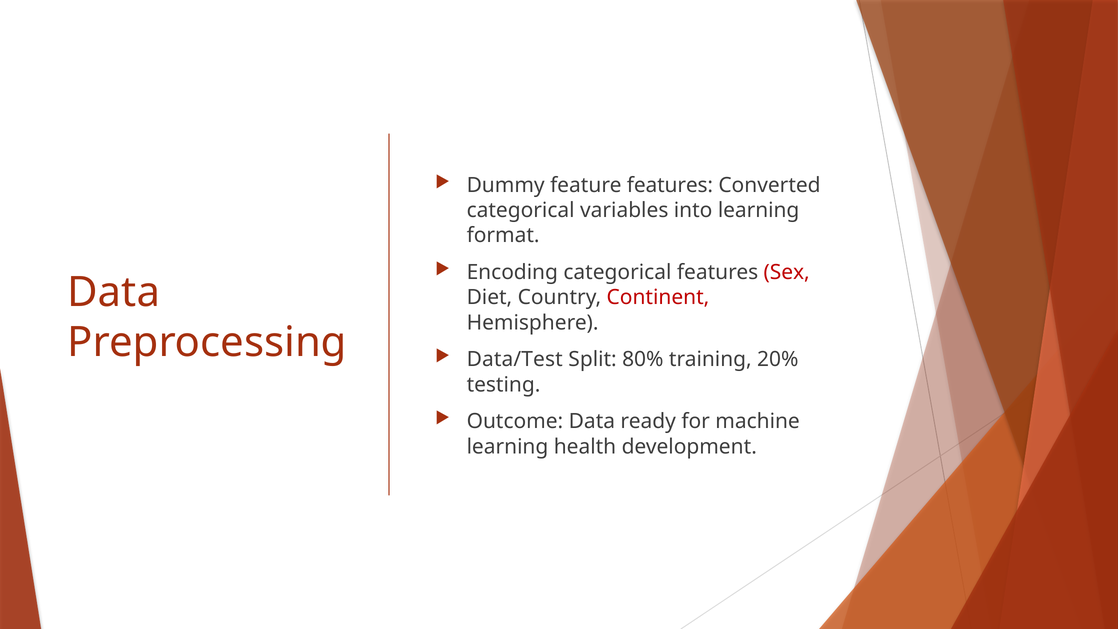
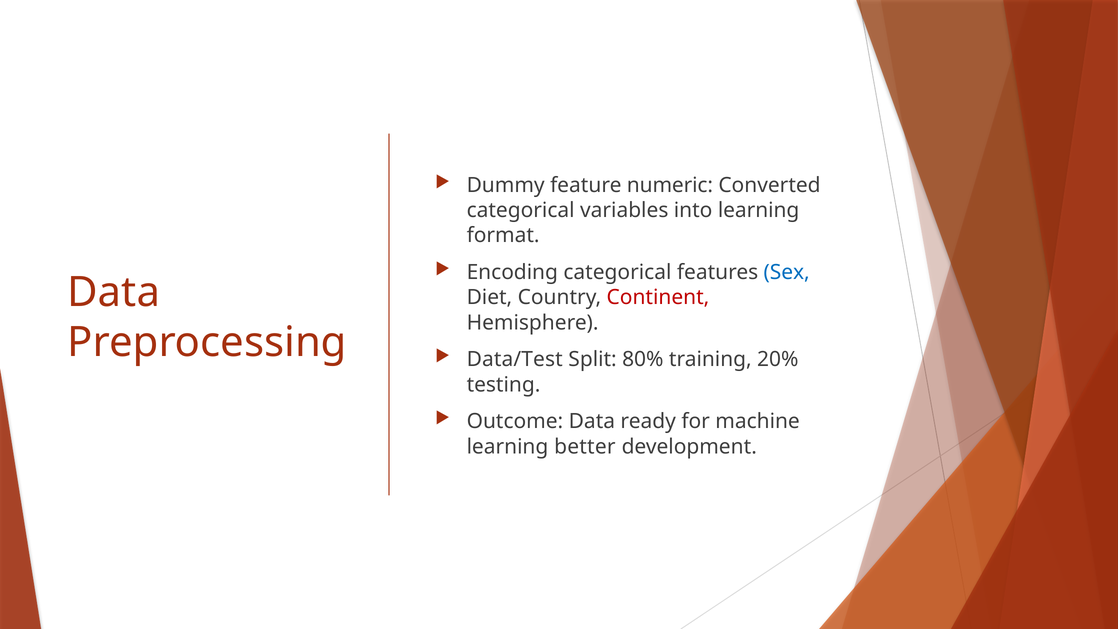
feature features: features -> numeric
Sex colour: red -> blue
health: health -> better
